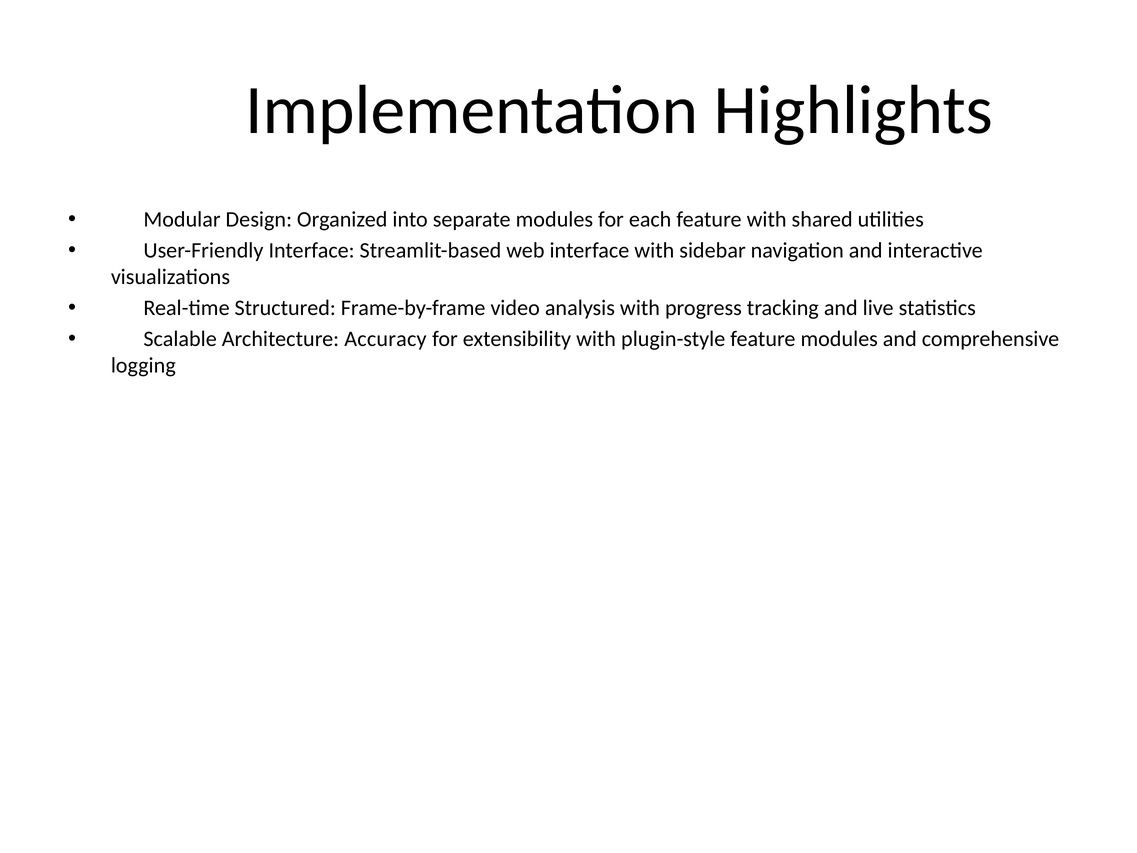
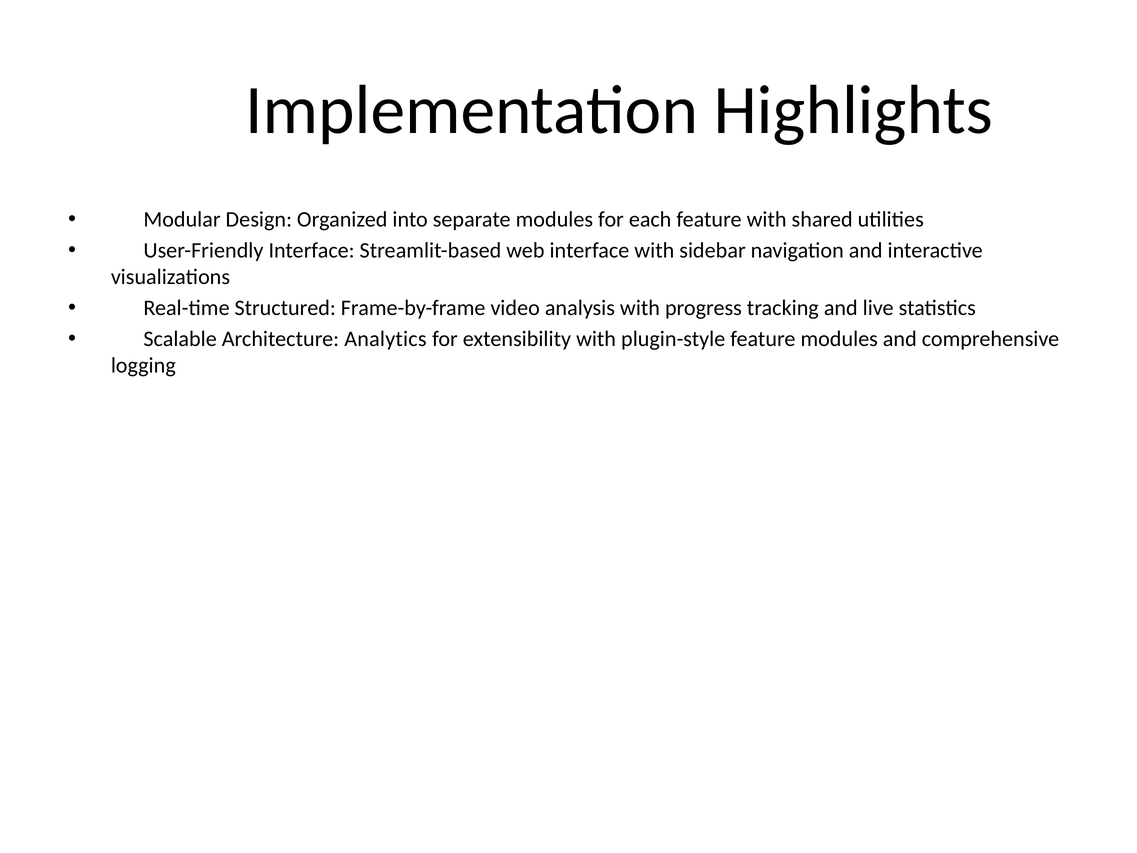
Accuracy: Accuracy -> Analytics
